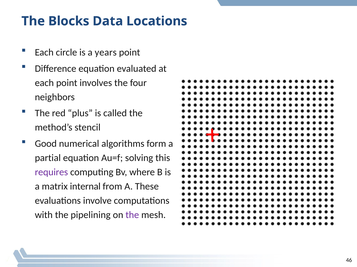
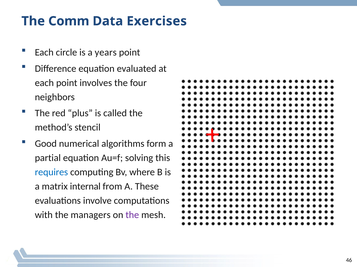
Blocks: Blocks -> Comm
Locations: Locations -> Exercises
requires colour: purple -> blue
pipelining: pipelining -> managers
